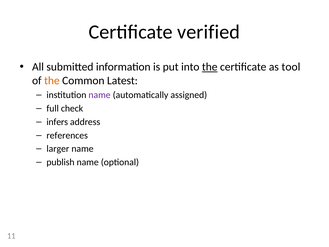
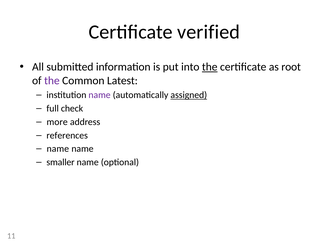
tool: tool -> root
the at (52, 81) colour: orange -> purple
assigned underline: none -> present
infers: infers -> more
larger at (58, 149): larger -> name
publish: publish -> smaller
